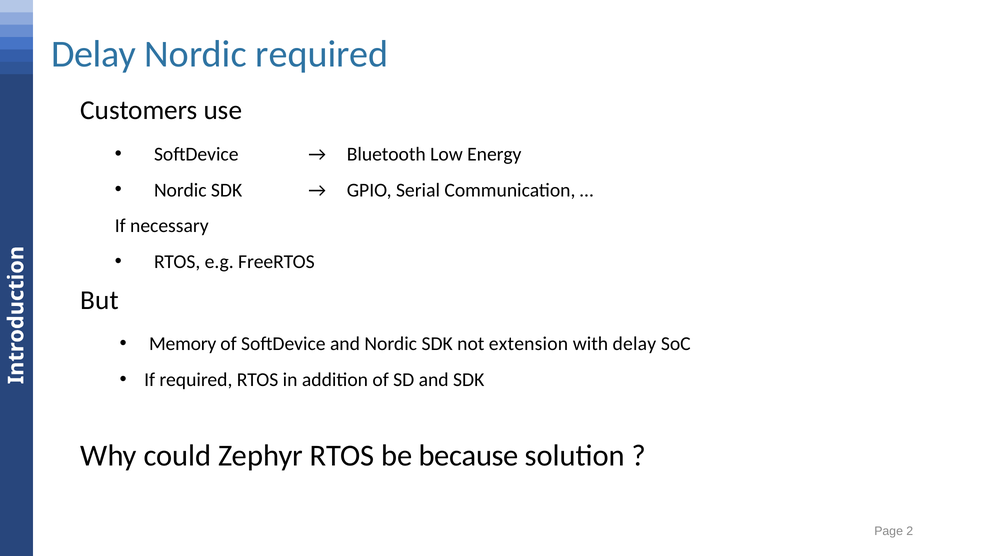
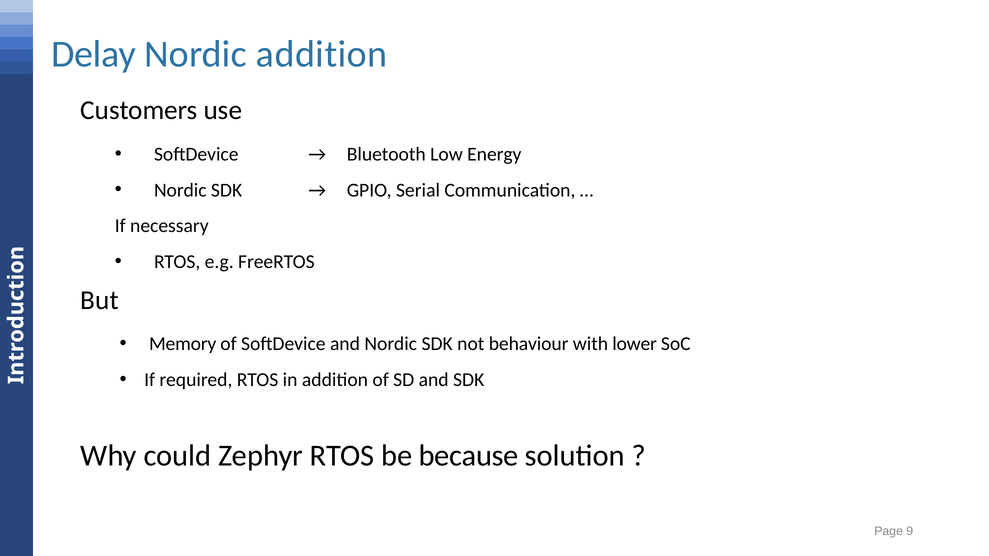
Nordic required: required -> addition
extension: extension -> behaviour
with delay: delay -> lower
2: 2 -> 9
